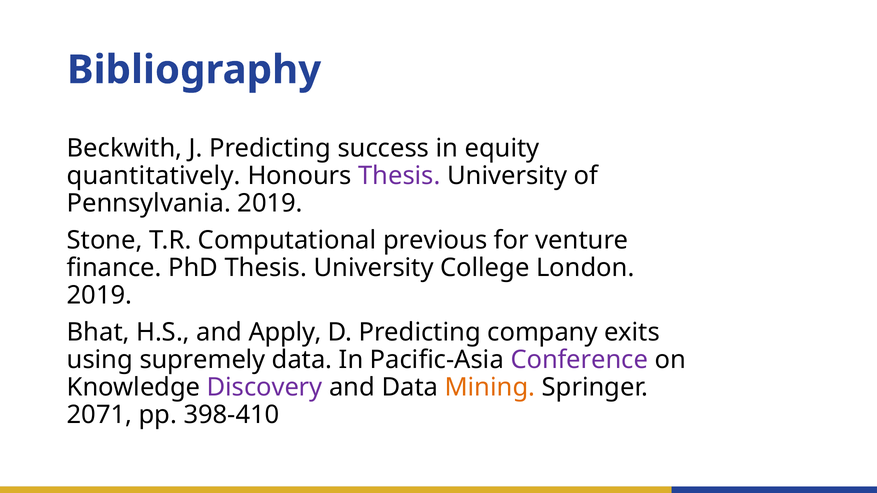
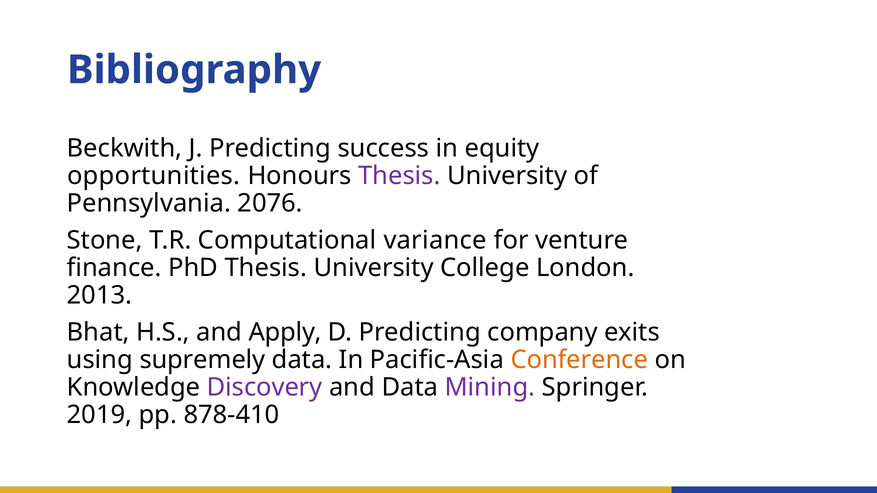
quantitatively: quantitatively -> opportunities
Pennsylvania 2019: 2019 -> 2076
previous: previous -> variance
2019 at (100, 296): 2019 -> 2013
Conference colour: purple -> orange
Mining colour: orange -> purple
2071: 2071 -> 2019
398-410: 398-410 -> 878-410
